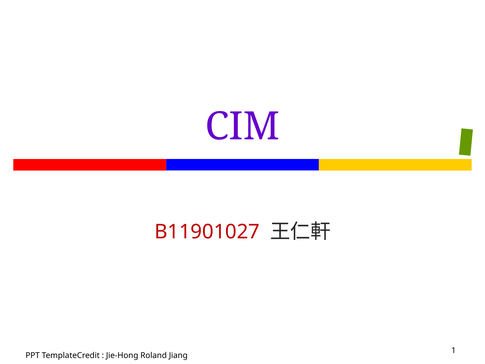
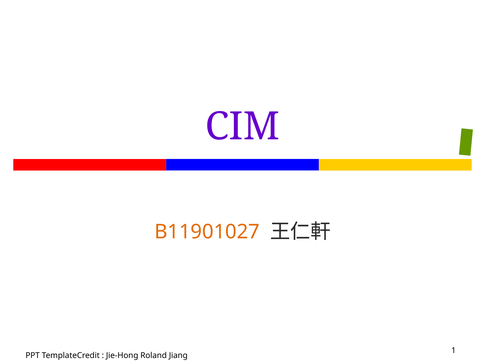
B11901027 colour: red -> orange
